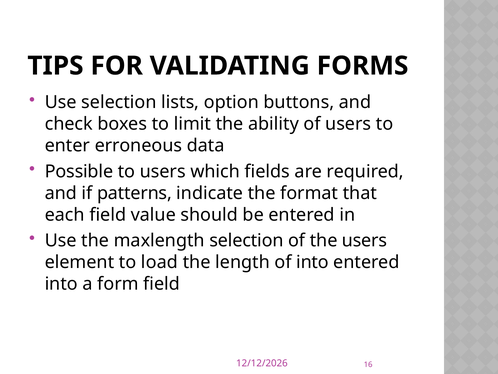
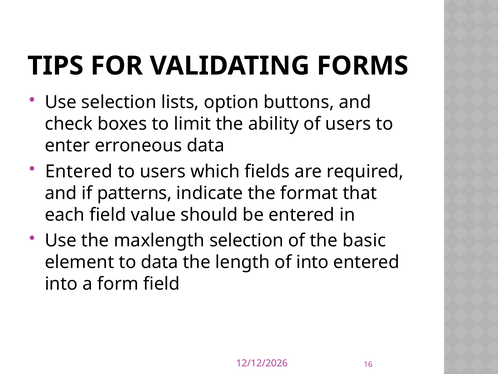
Possible at (79, 171): Possible -> Entered
the users: users -> basic
to load: load -> data
